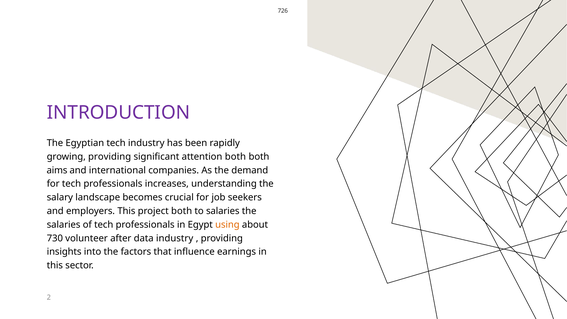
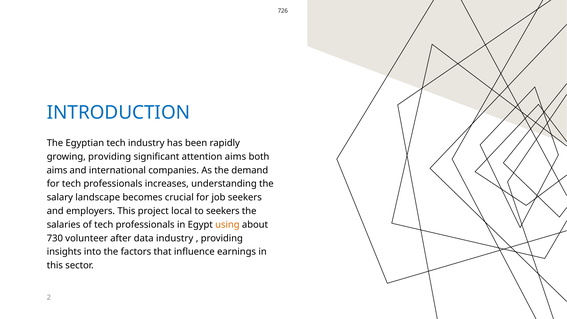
INTRODUCTION colour: purple -> blue
attention both: both -> aims
project both: both -> local
to salaries: salaries -> seekers
